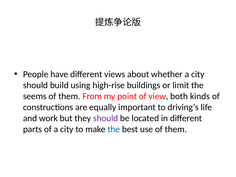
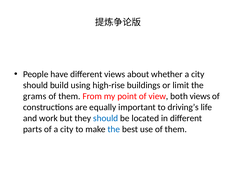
seems: seems -> grams
both kinds: kinds -> views
should at (106, 118) colour: purple -> blue
